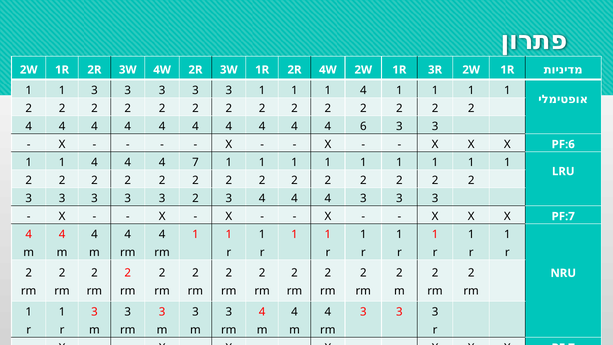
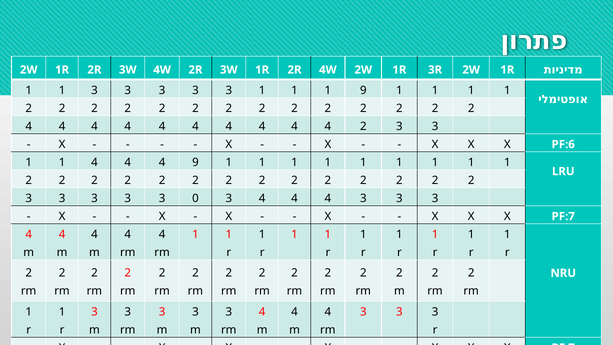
1 1 1 4: 4 -> 9
4 6: 6 -> 2
4 7: 7 -> 9
3 2: 2 -> 0
